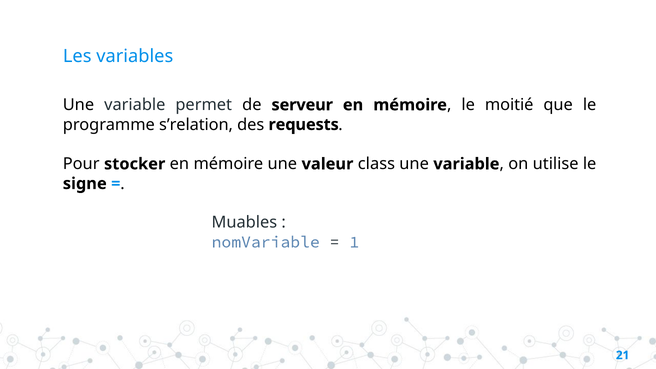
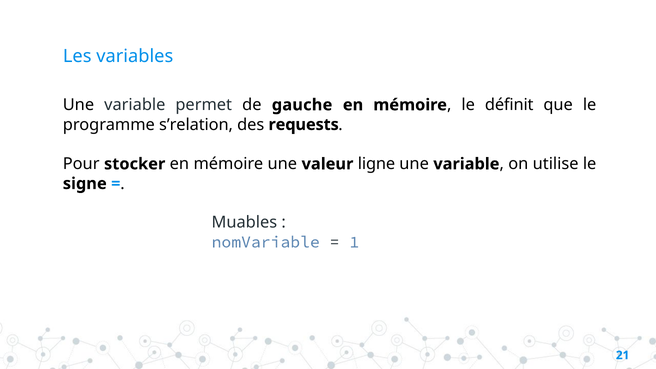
serveur: serveur -> gauche
moitié: moitié -> définit
class: class -> ligne
